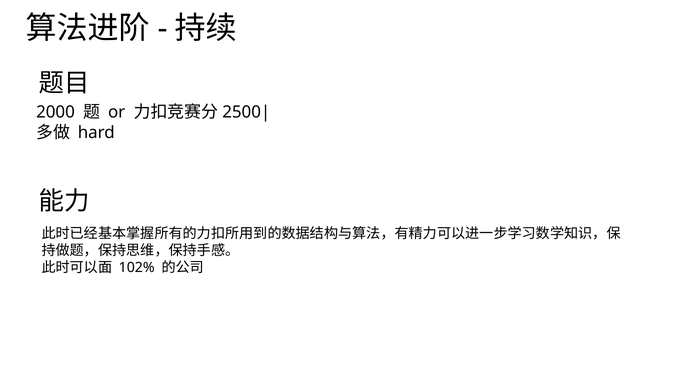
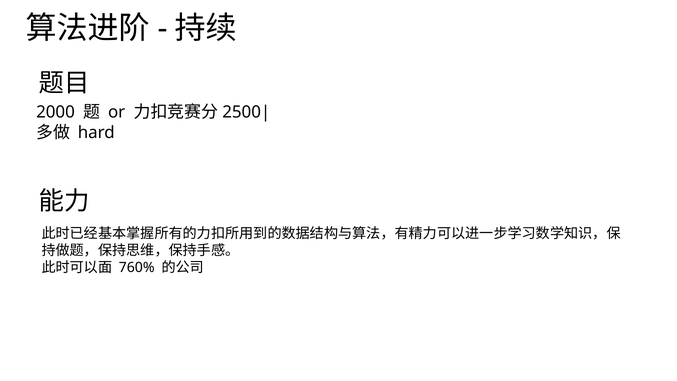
102%: 102% -> 760%
